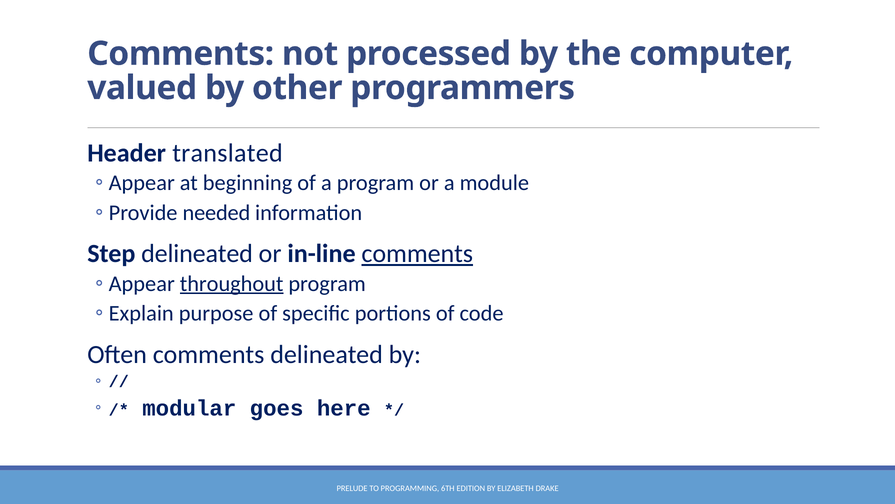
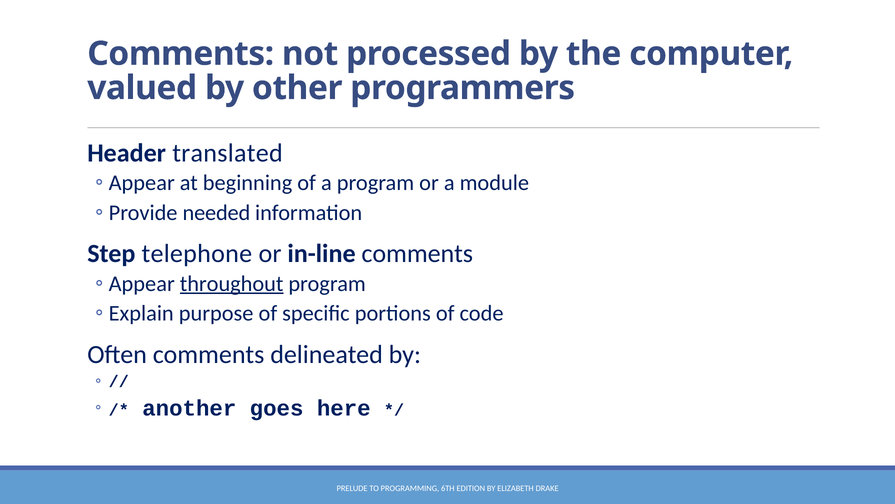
Step delineated: delineated -> telephone
comments at (417, 253) underline: present -> none
modular: modular -> another
